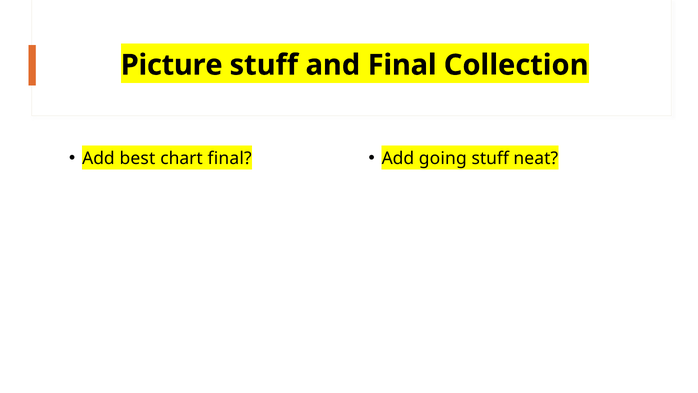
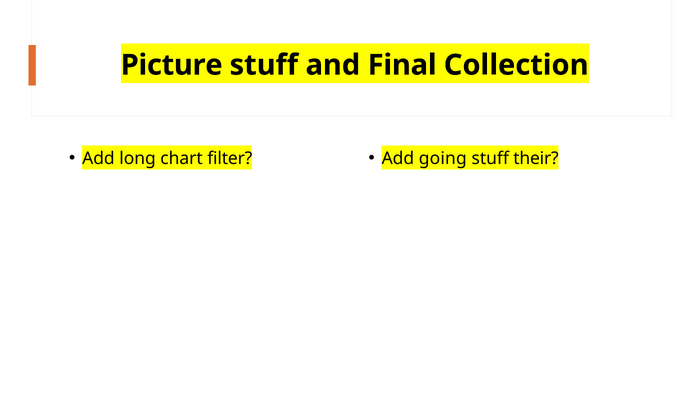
best: best -> long
chart final: final -> filter
neat: neat -> their
